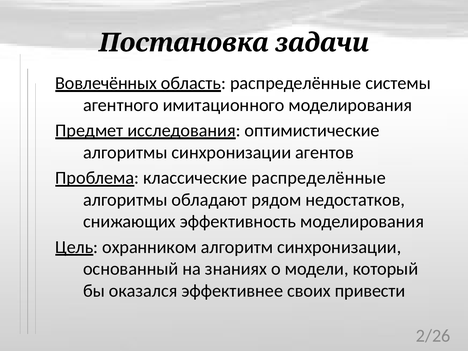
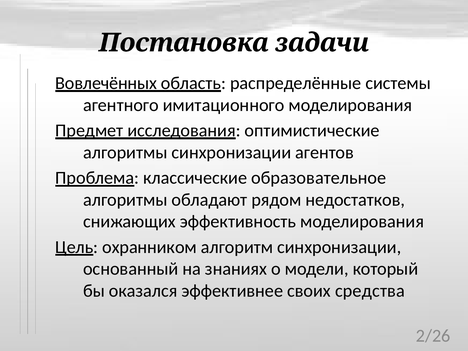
классические распределённые: распределённые -> образовательное
привести: привести -> средства
